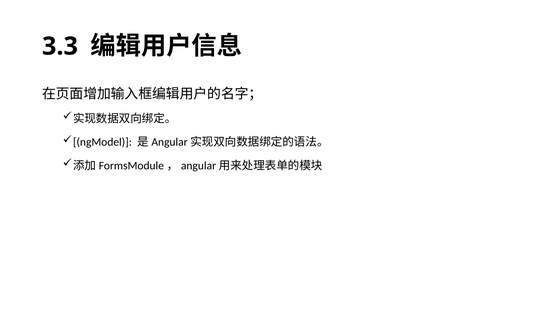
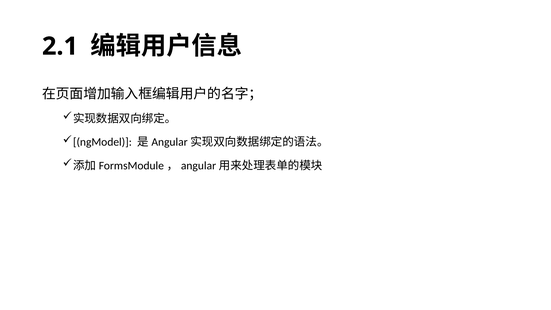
3.3: 3.3 -> 2.1
